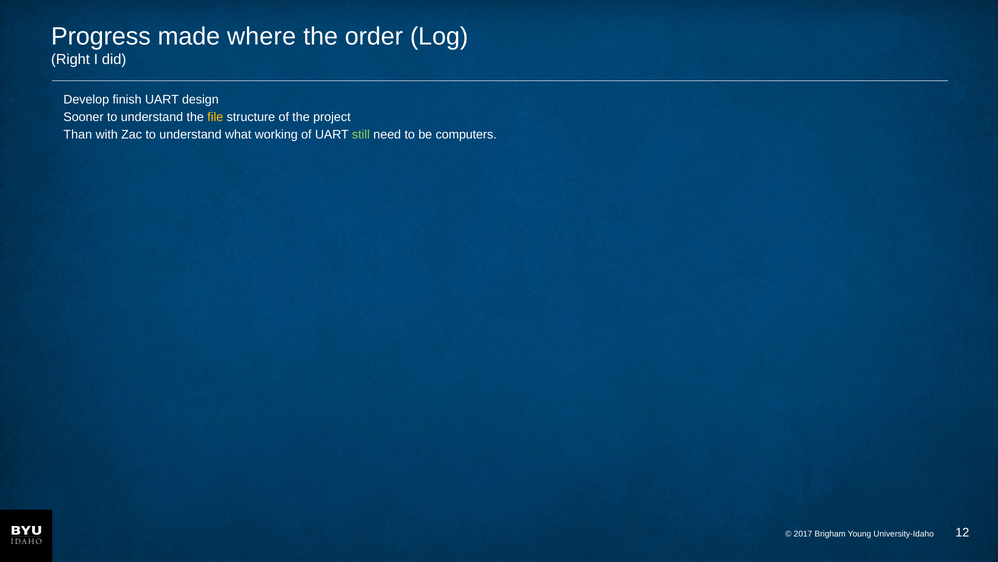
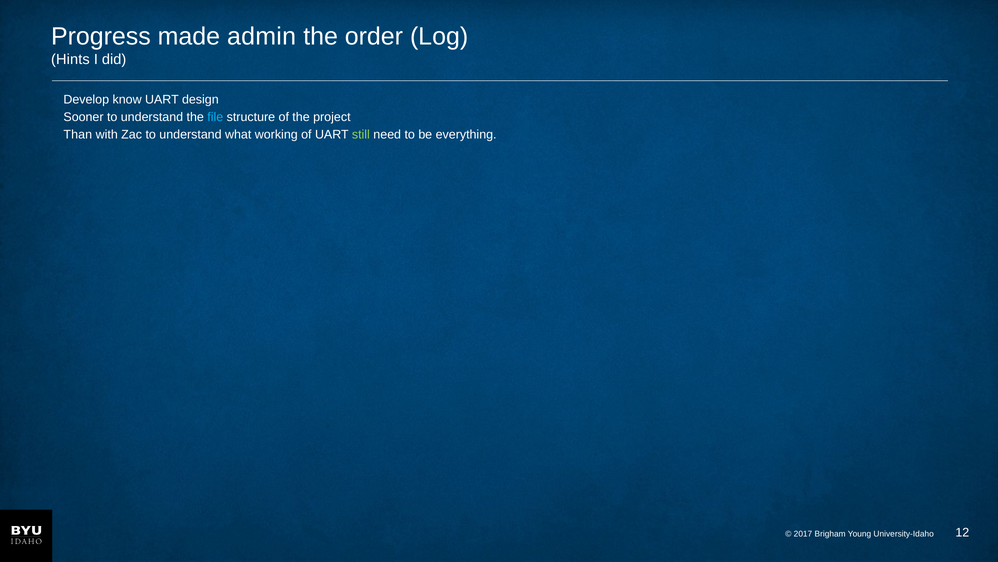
where: where -> admin
Right: Right -> Hints
finish: finish -> know
file colour: yellow -> light blue
computers: computers -> everything
